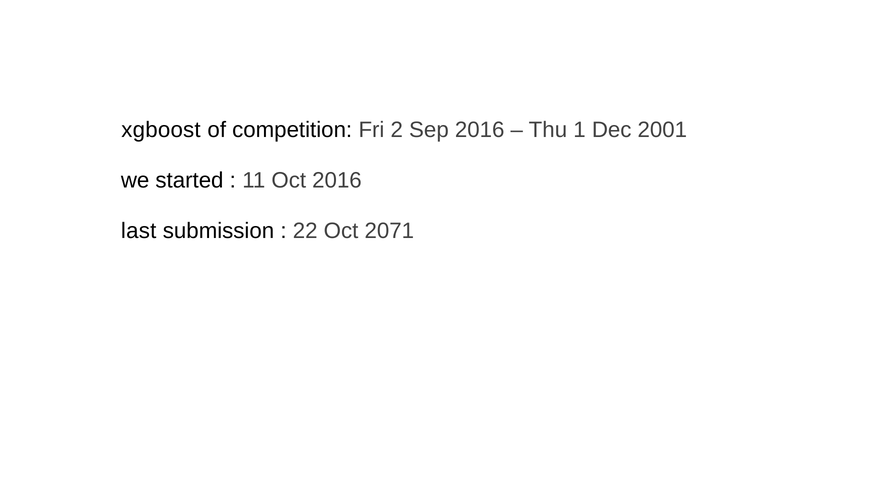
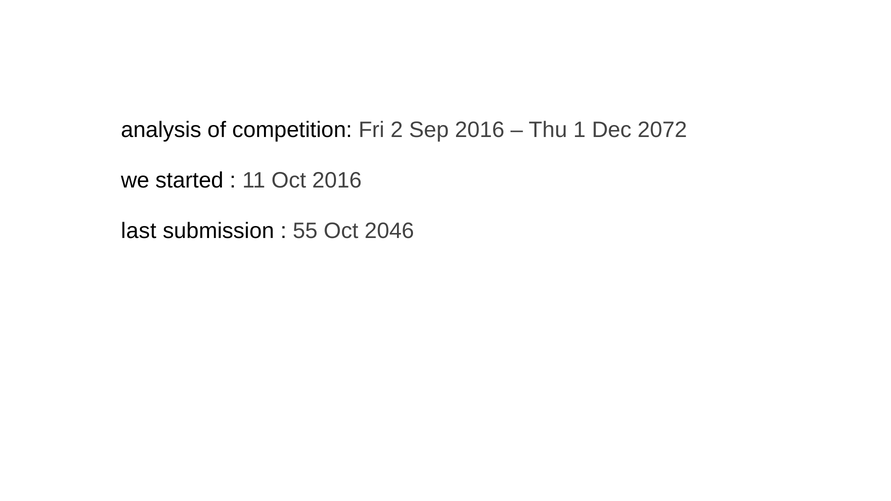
xgboost: xgboost -> analysis
2001: 2001 -> 2072
22: 22 -> 55
2071: 2071 -> 2046
